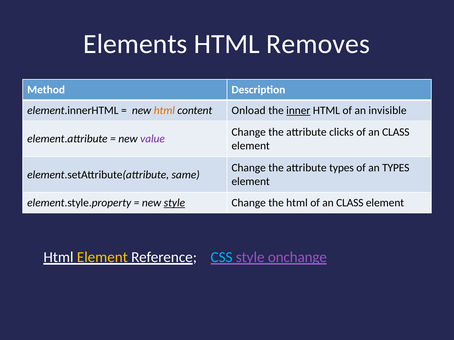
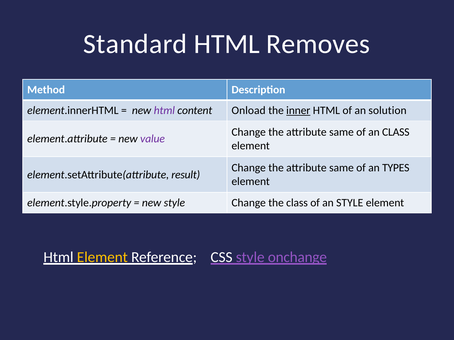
Elements: Elements -> Standard
html at (164, 111) colour: orange -> purple
invisible: invisible -> solution
clicks at (341, 132): clicks -> same
types at (341, 168): types -> same
same: same -> result
style at (174, 203) underline: present -> none
the html: html -> class
CLASS at (350, 203): CLASS -> STYLE
CSS colour: light blue -> white
